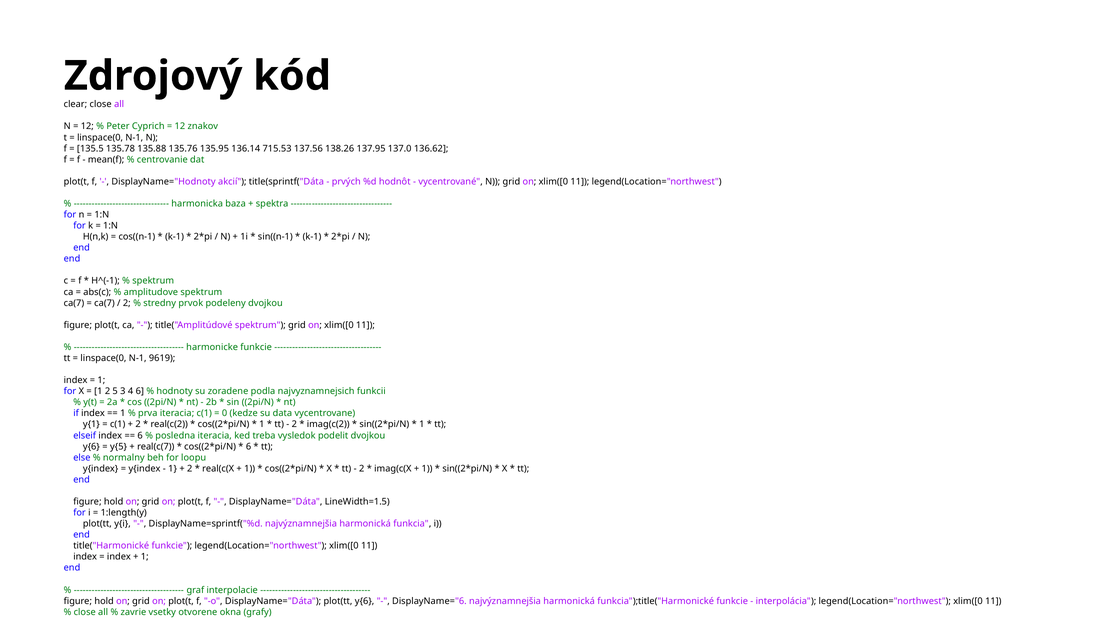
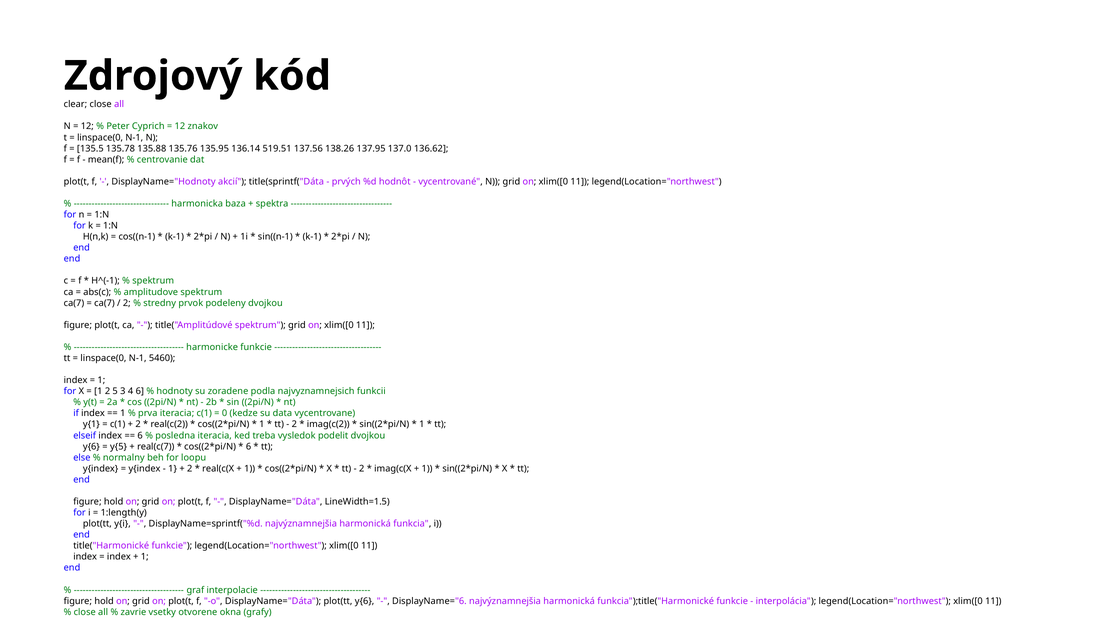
715.53: 715.53 -> 519.51
9619: 9619 -> 5460
